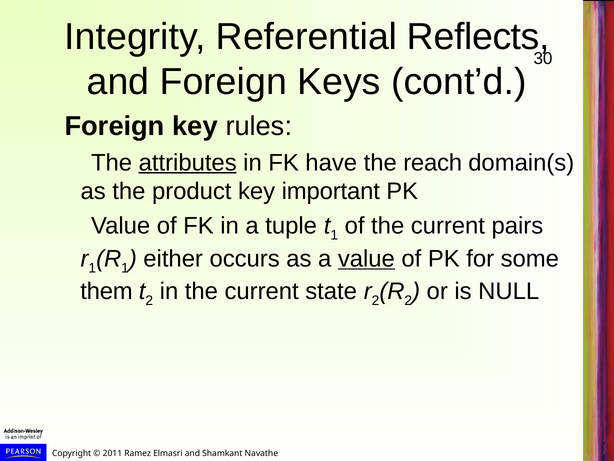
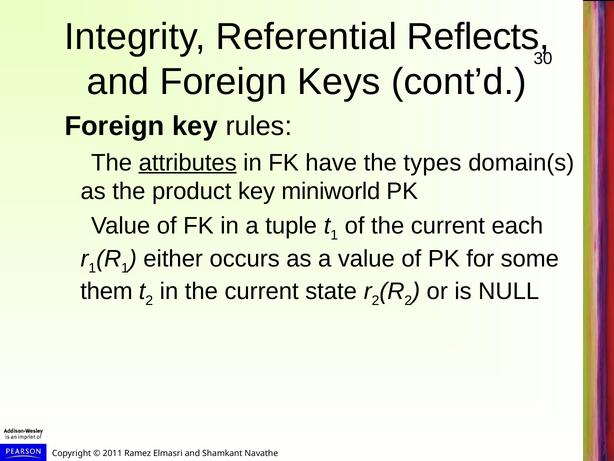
reach: reach -> types
important: important -> miniworld
pairs: pairs -> each
value at (366, 258) underline: present -> none
